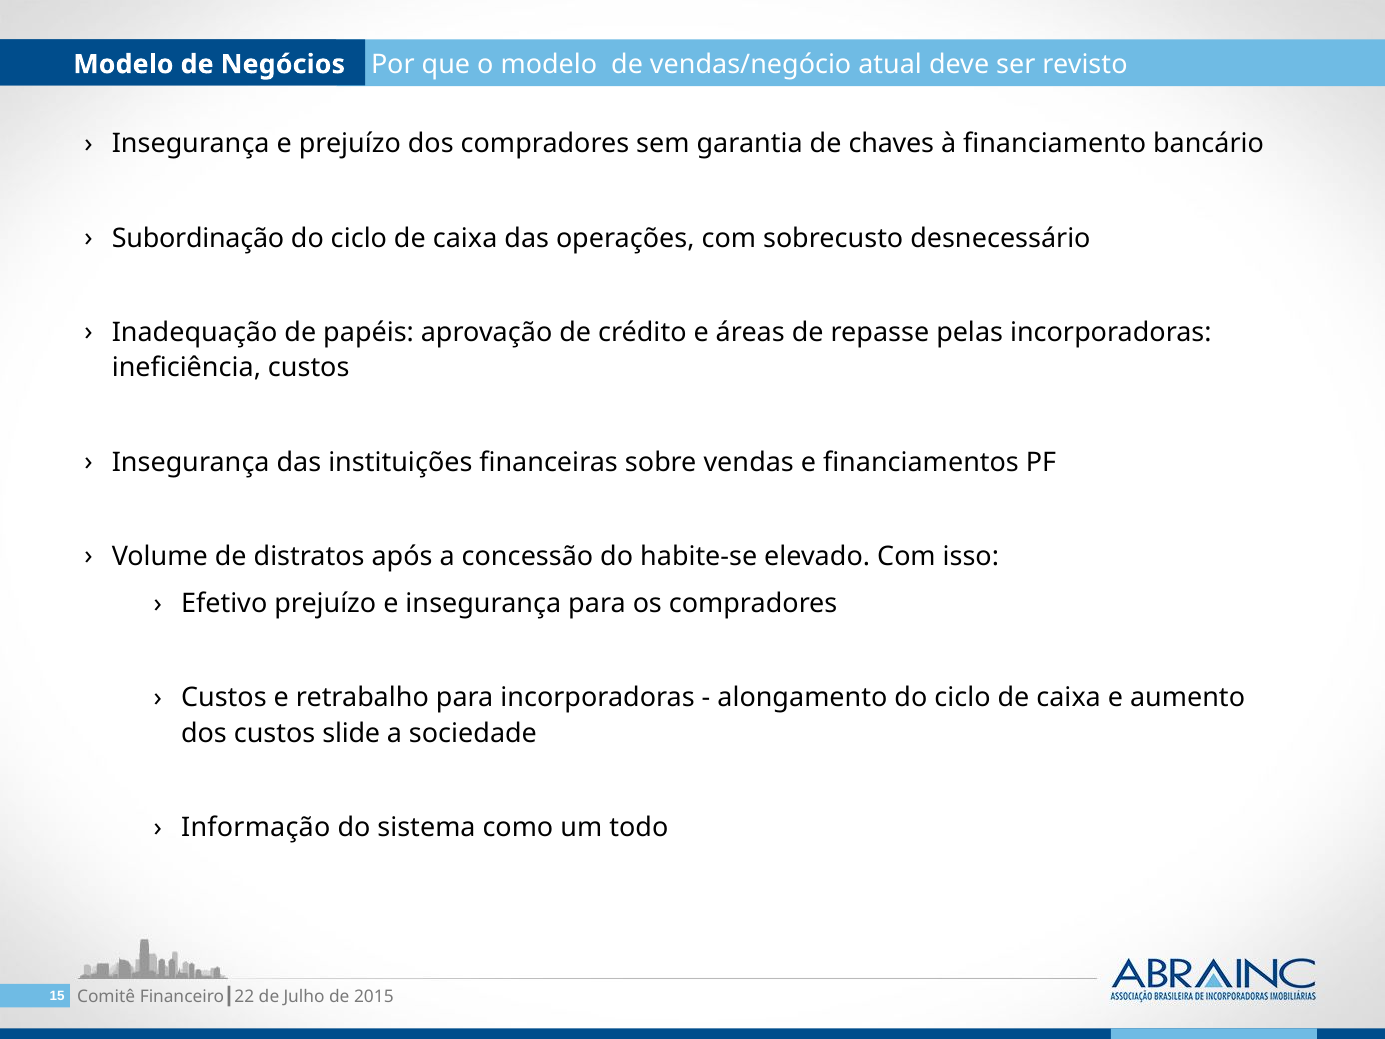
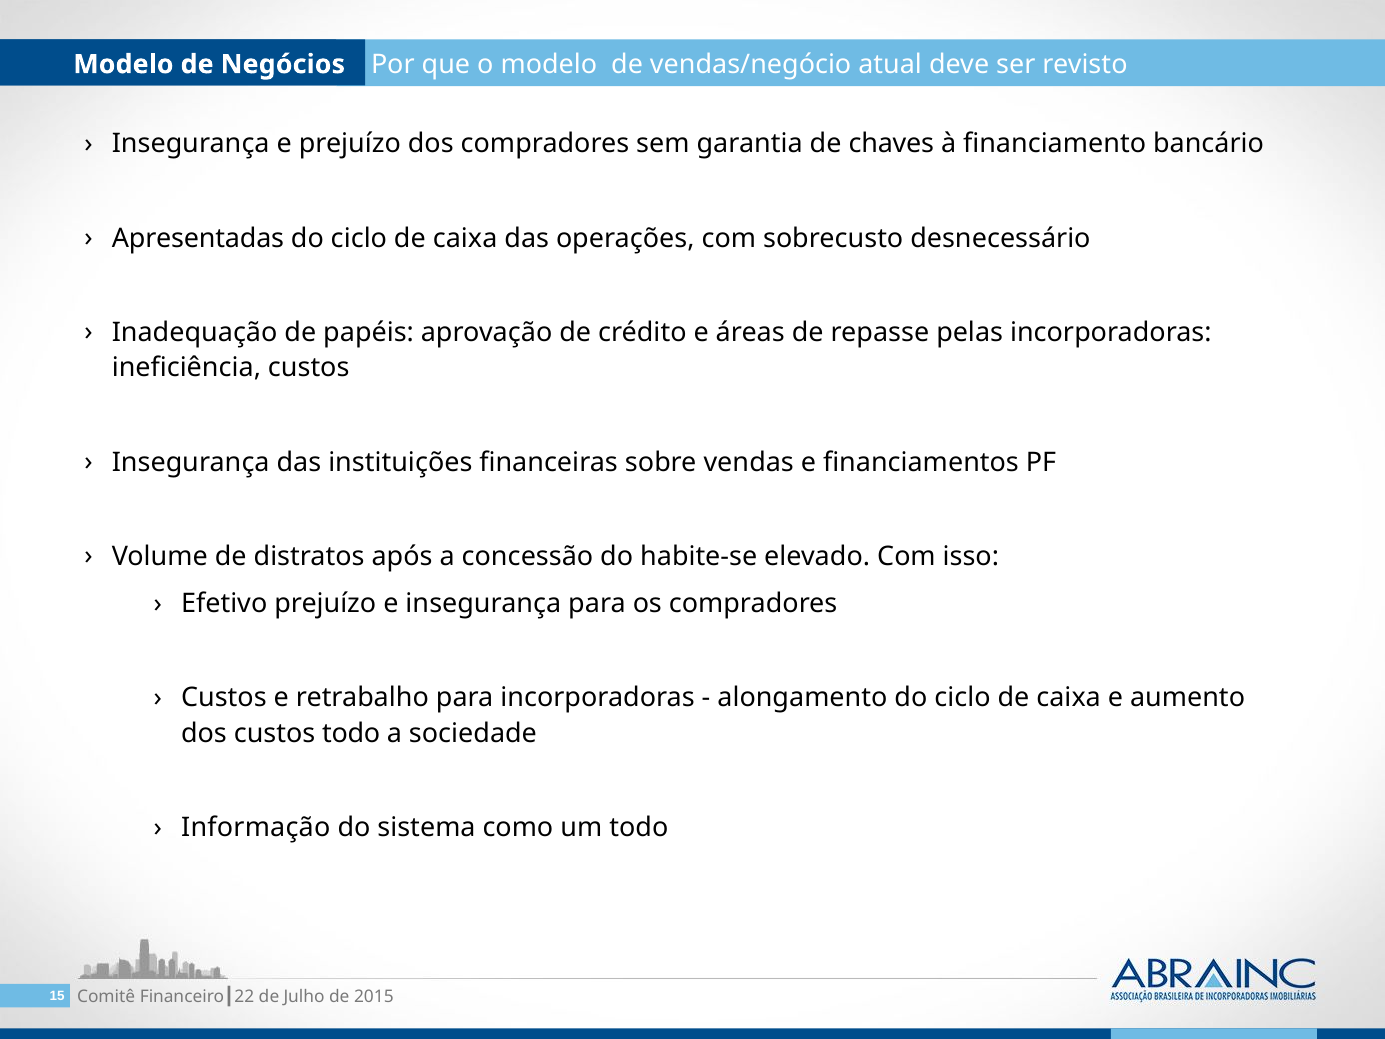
Subordinação: Subordinação -> Apresentadas
custos slide: slide -> todo
